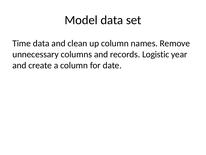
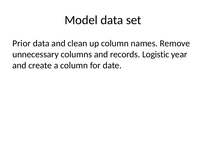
Time: Time -> Prior
